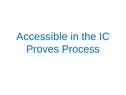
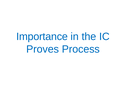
Accessible: Accessible -> Importance
